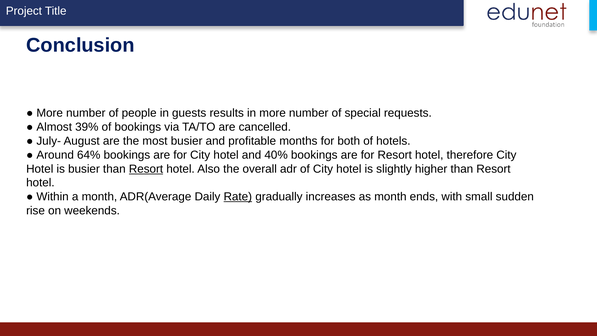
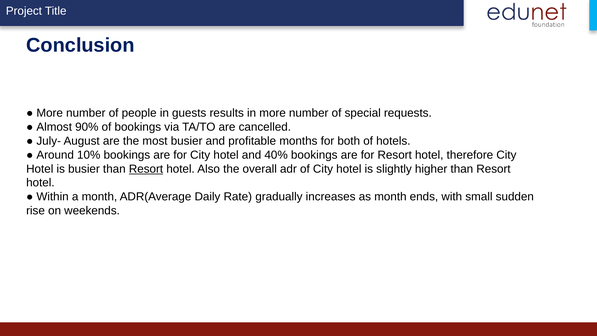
39%: 39% -> 90%
64%: 64% -> 10%
Rate underline: present -> none
